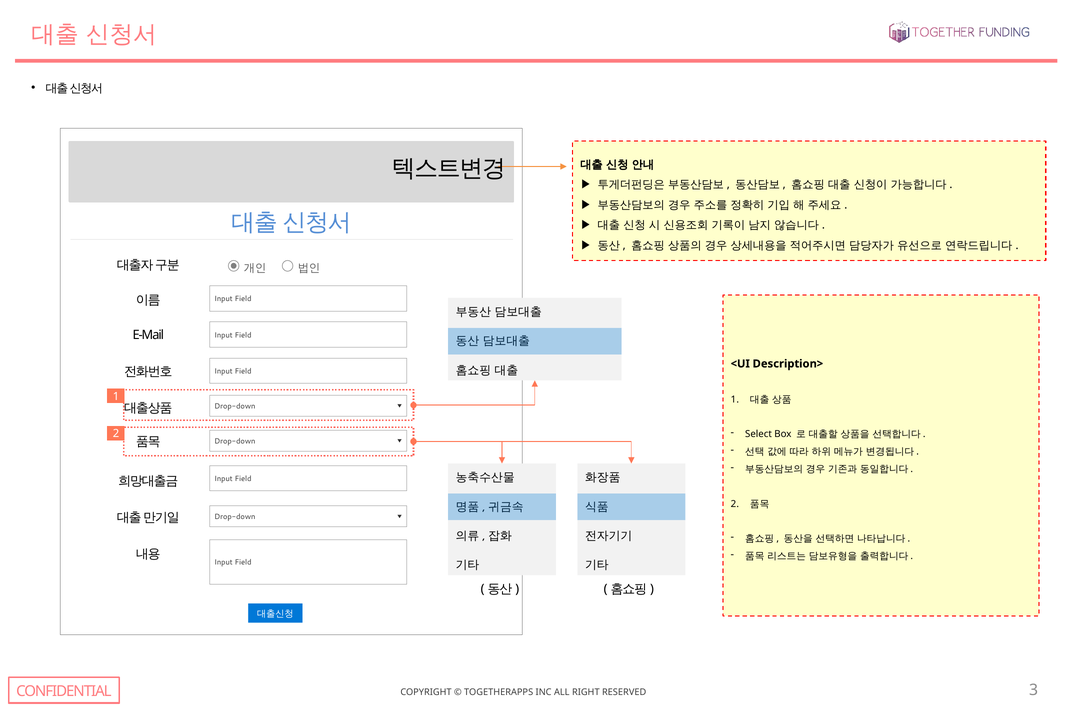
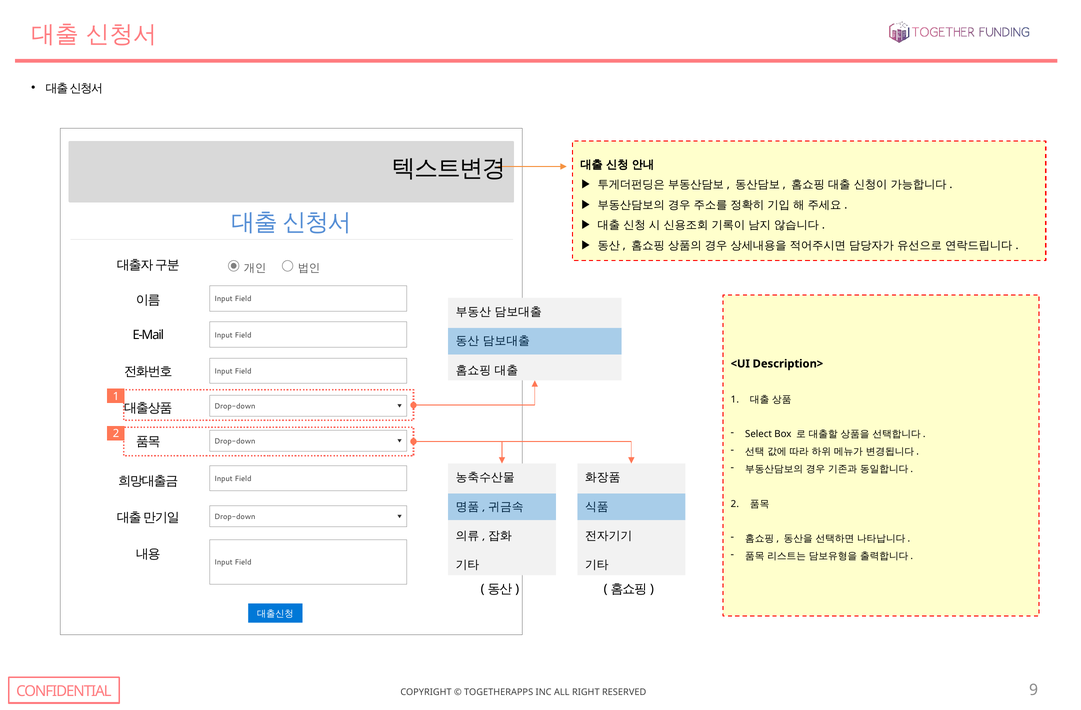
3: 3 -> 9
